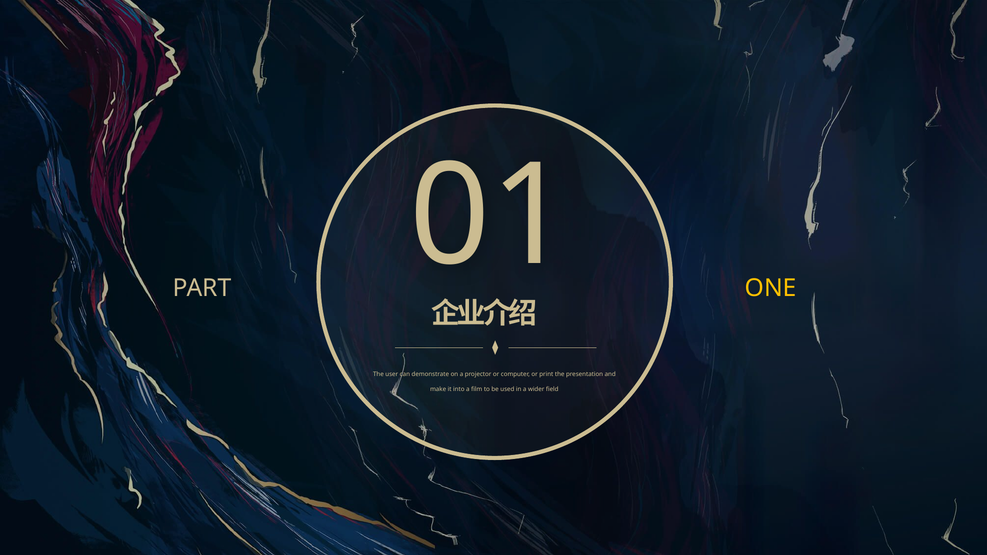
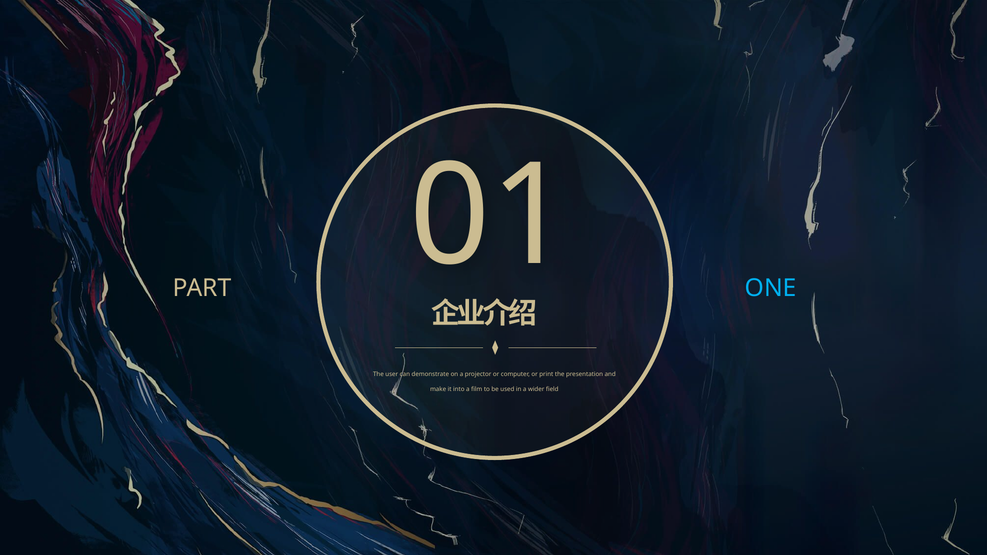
ONE colour: yellow -> light blue
